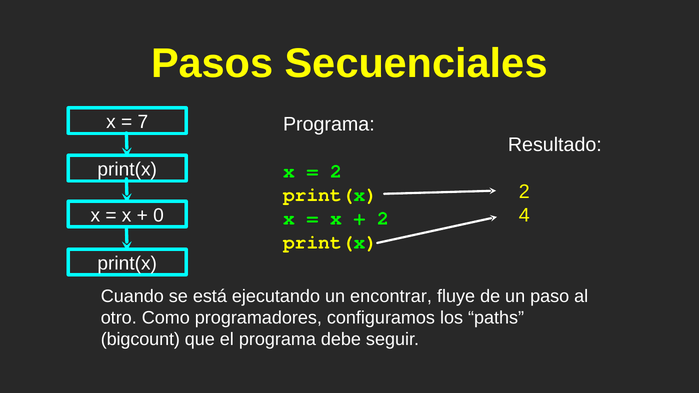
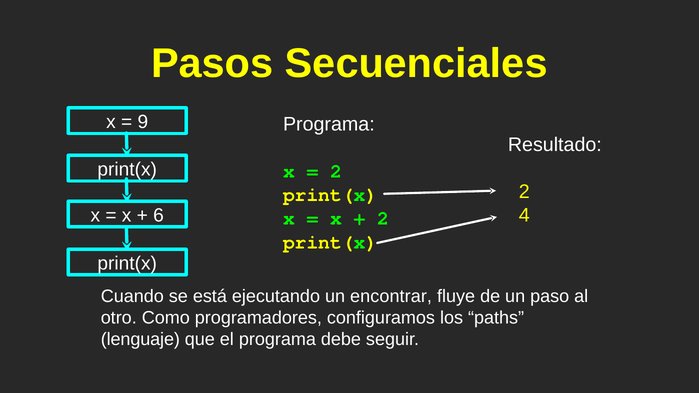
7: 7 -> 9
0: 0 -> 6
bigcount: bigcount -> lenguaje
